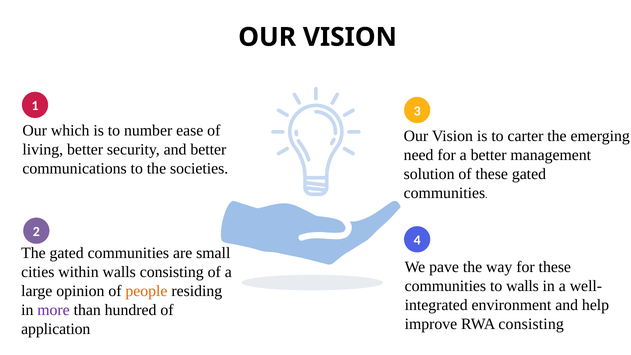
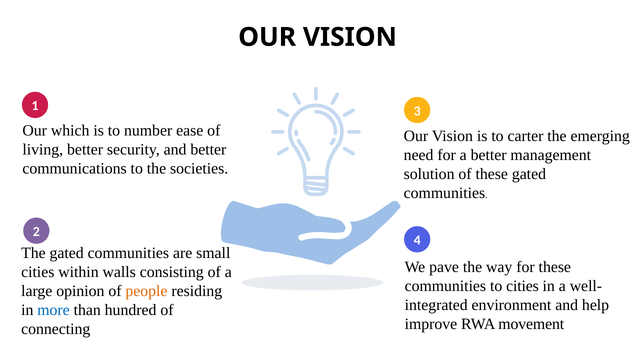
to walls: walls -> cities
more colour: purple -> blue
RWA consisting: consisting -> movement
application: application -> connecting
